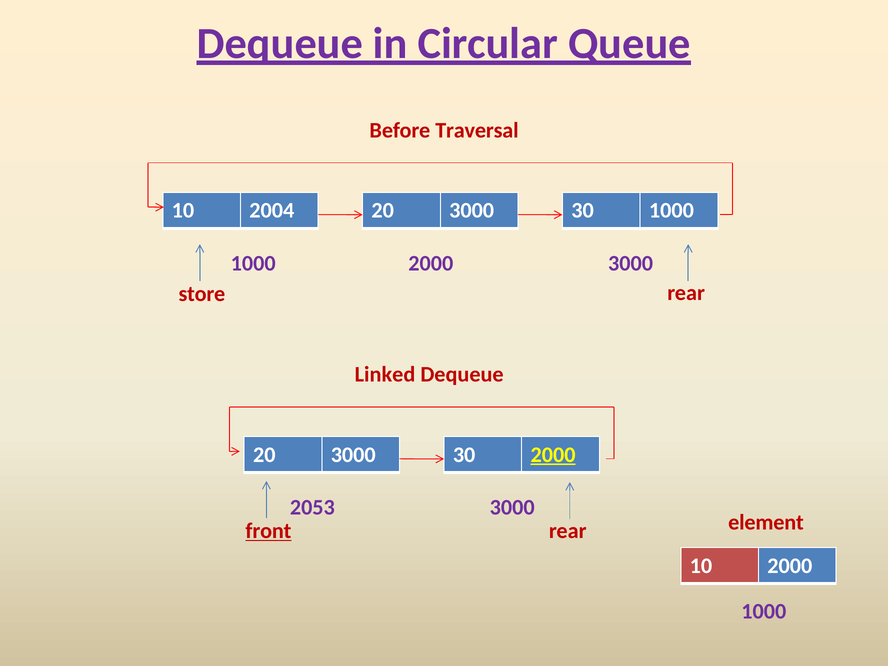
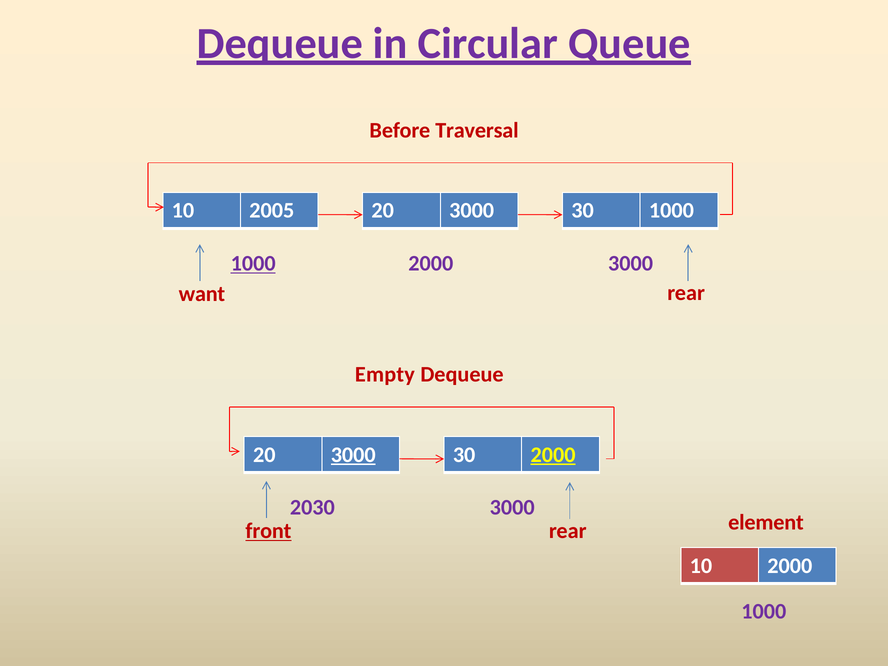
2004: 2004 -> 2005
1000 at (253, 263) underline: none -> present
store: store -> want
Linked: Linked -> Empty
3000 at (353, 455) underline: none -> present
2053: 2053 -> 2030
